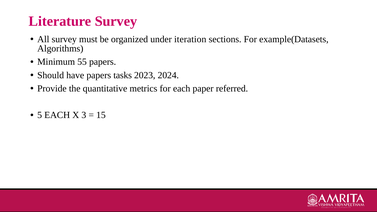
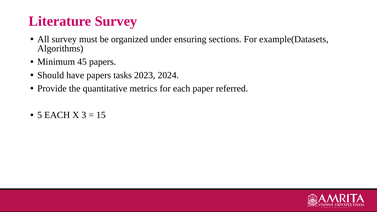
iteration: iteration -> ensuring
55: 55 -> 45
